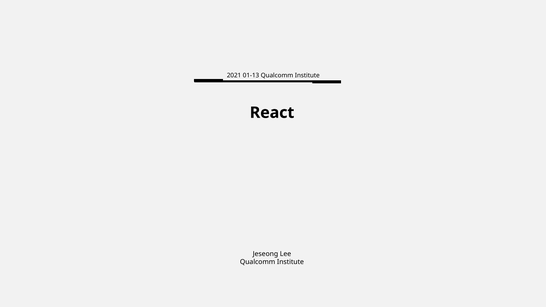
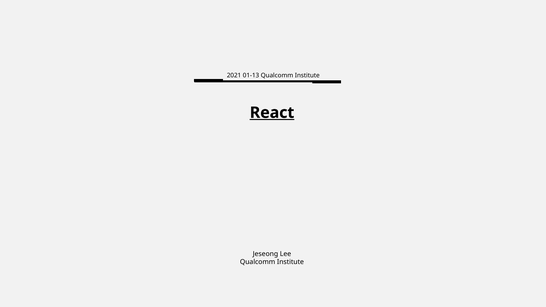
React underline: none -> present
